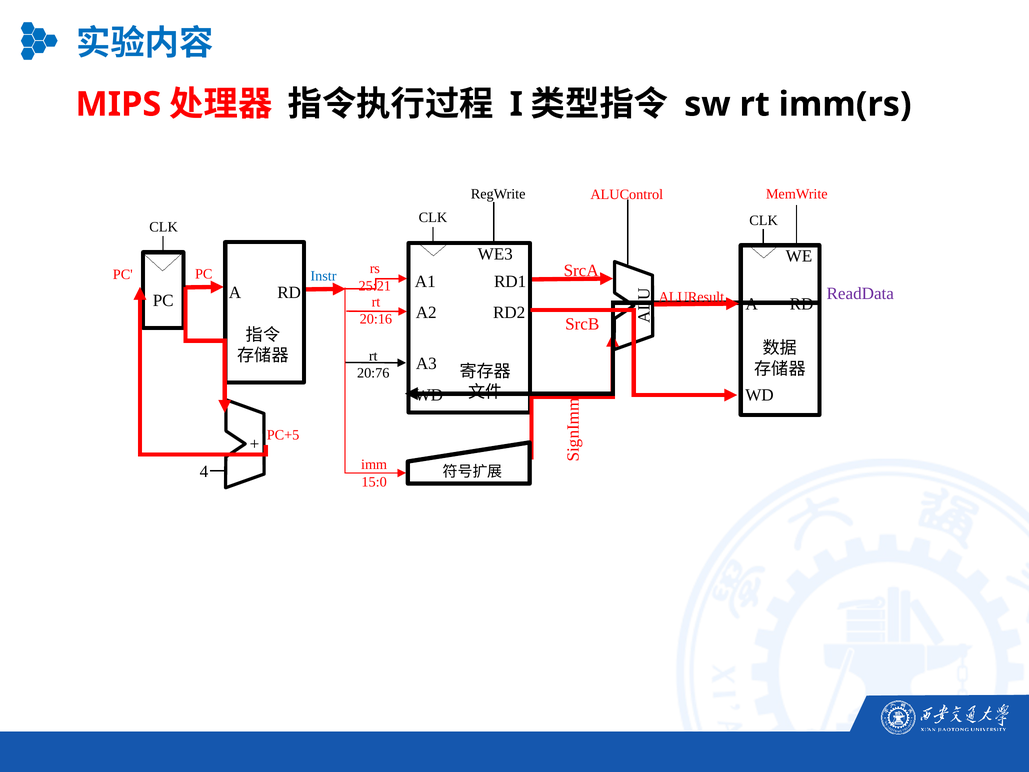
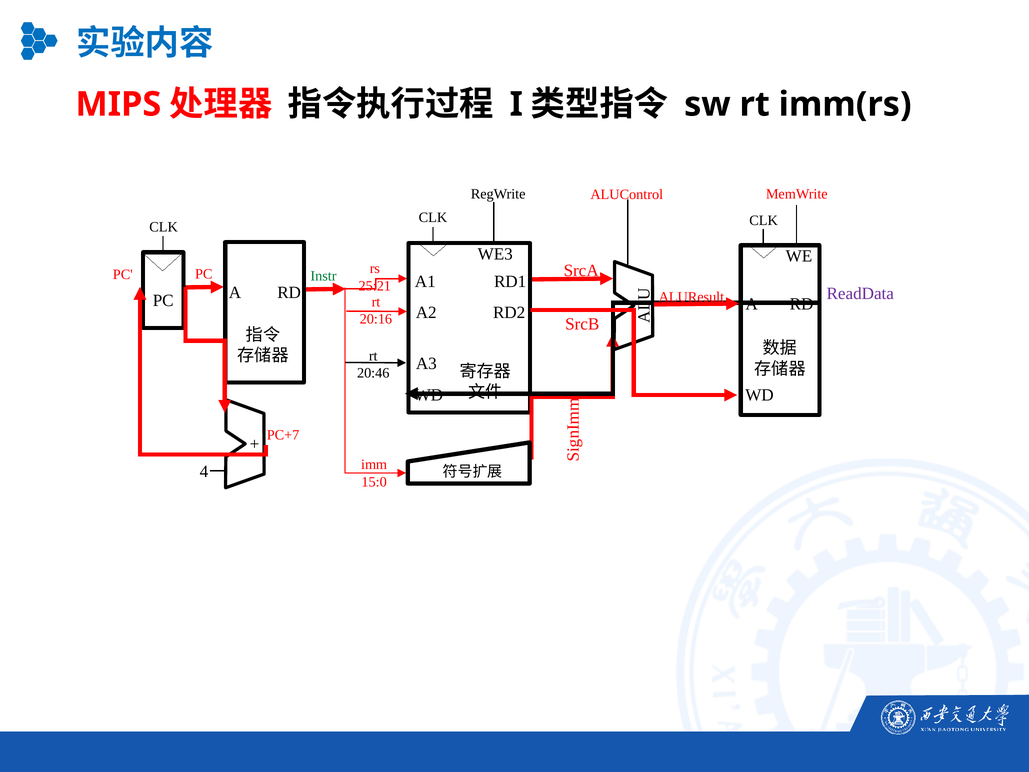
Instr colour: blue -> green
20:76: 20:76 -> 20:46
PC+5: PC+5 -> PC+7
